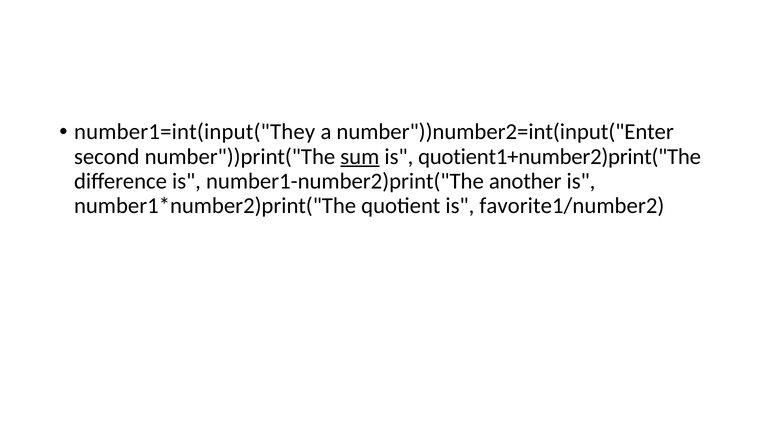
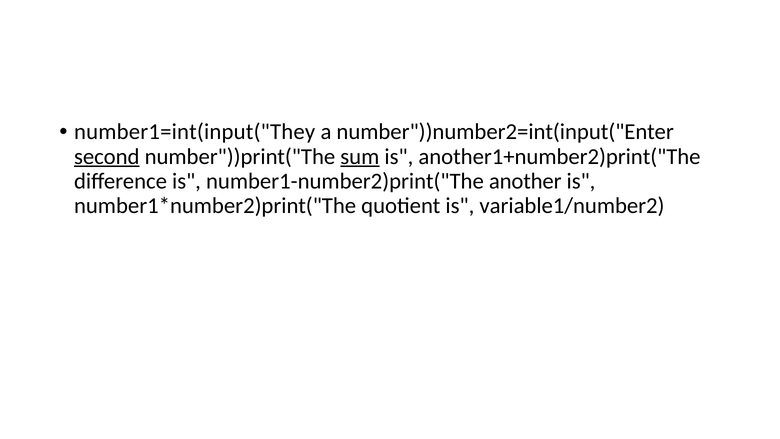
second underline: none -> present
quotient1+number2)print("The: quotient1+number2)print("The -> another1+number2)print("The
favorite1/number2: favorite1/number2 -> variable1/number2
